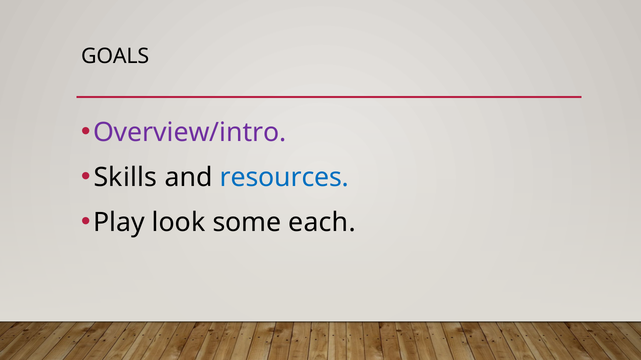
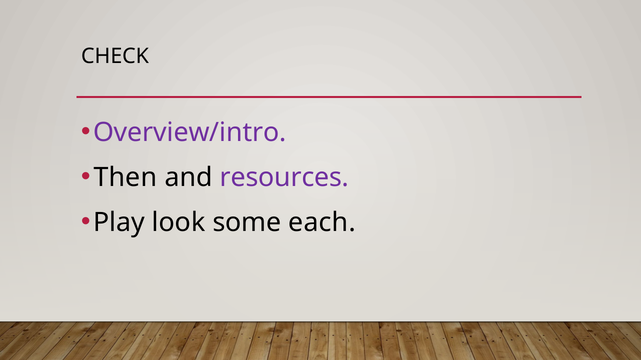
GOALS: GOALS -> CHECK
Skills: Skills -> Then
resources colour: blue -> purple
